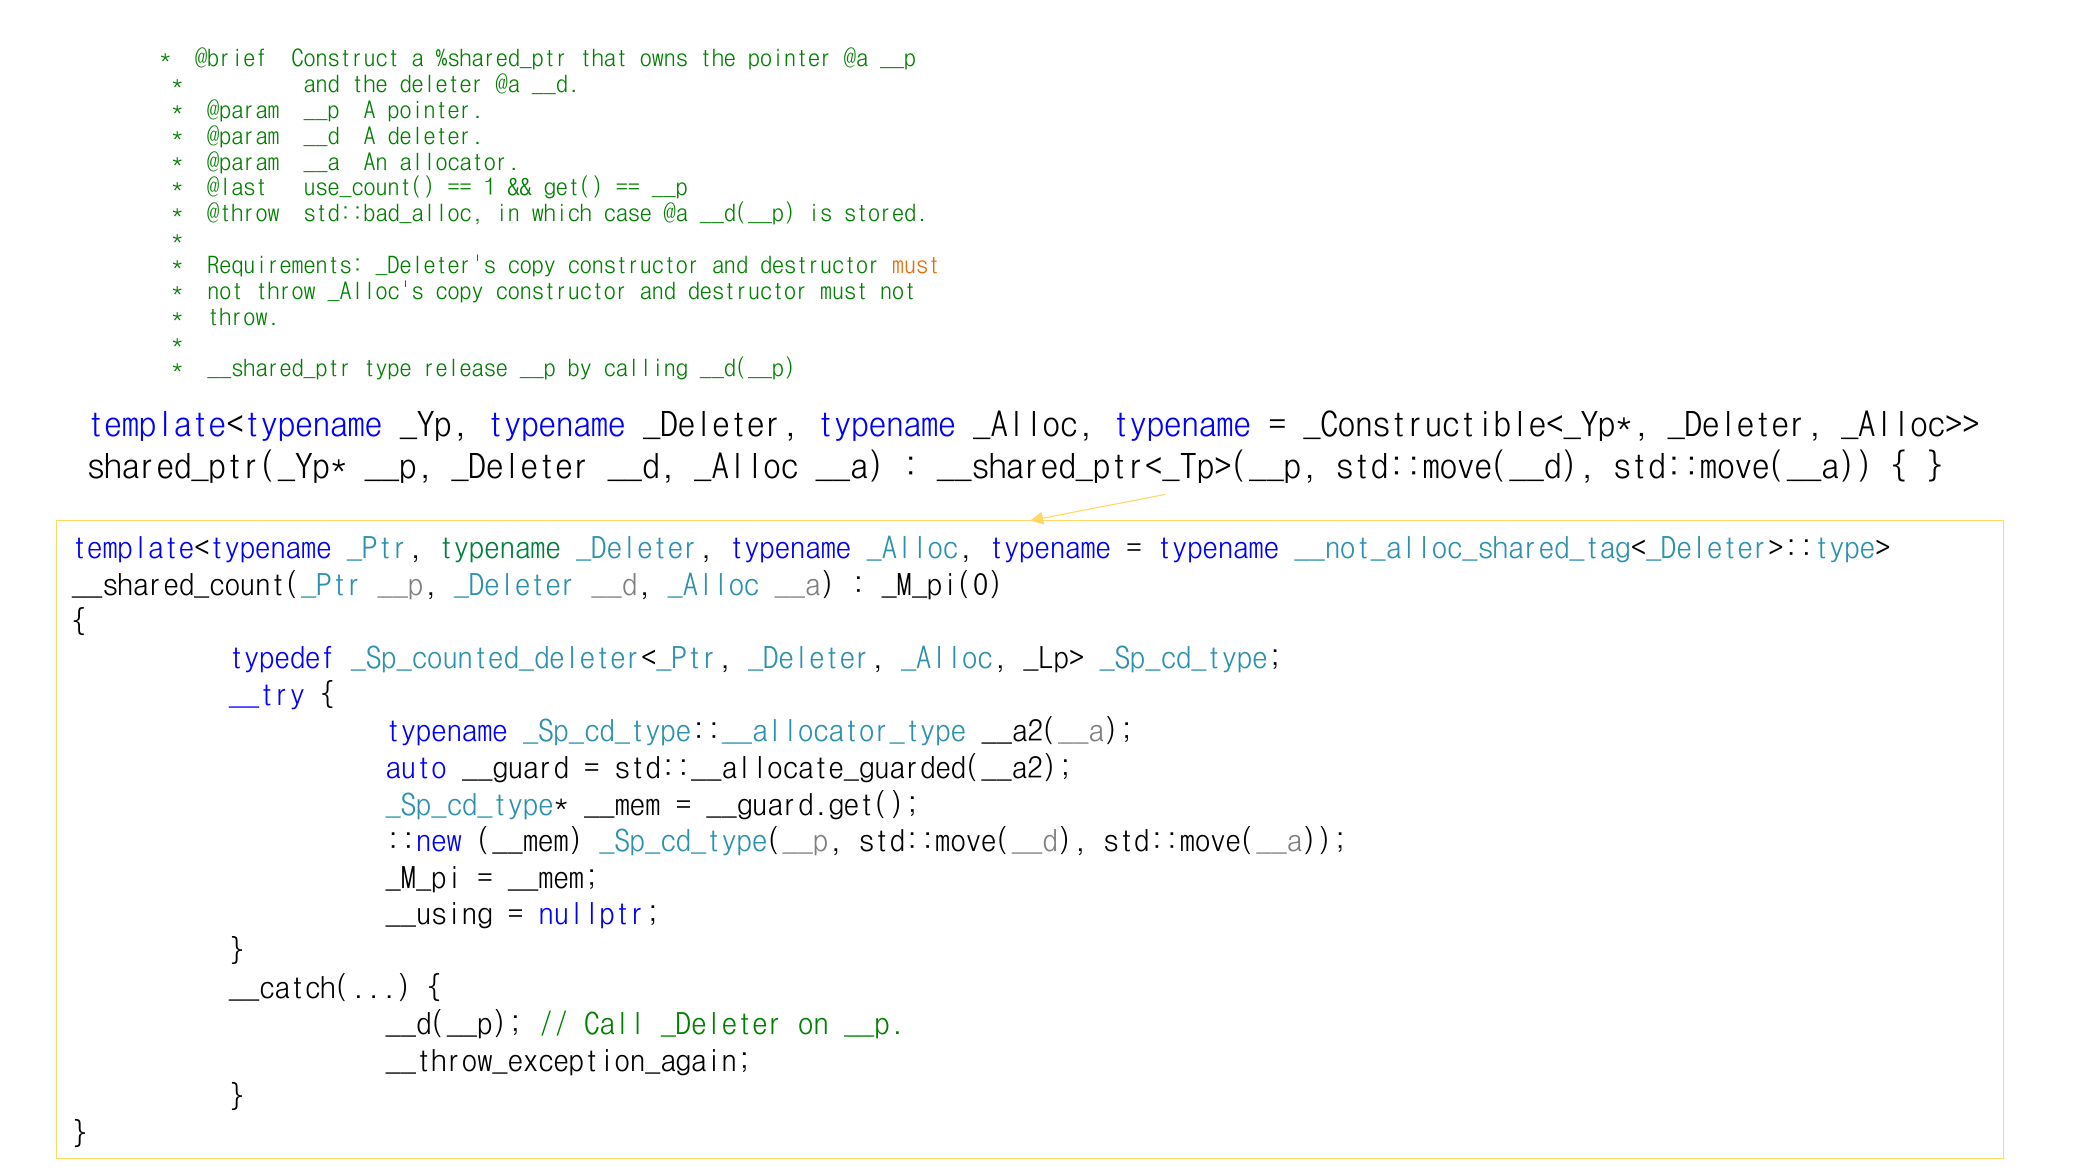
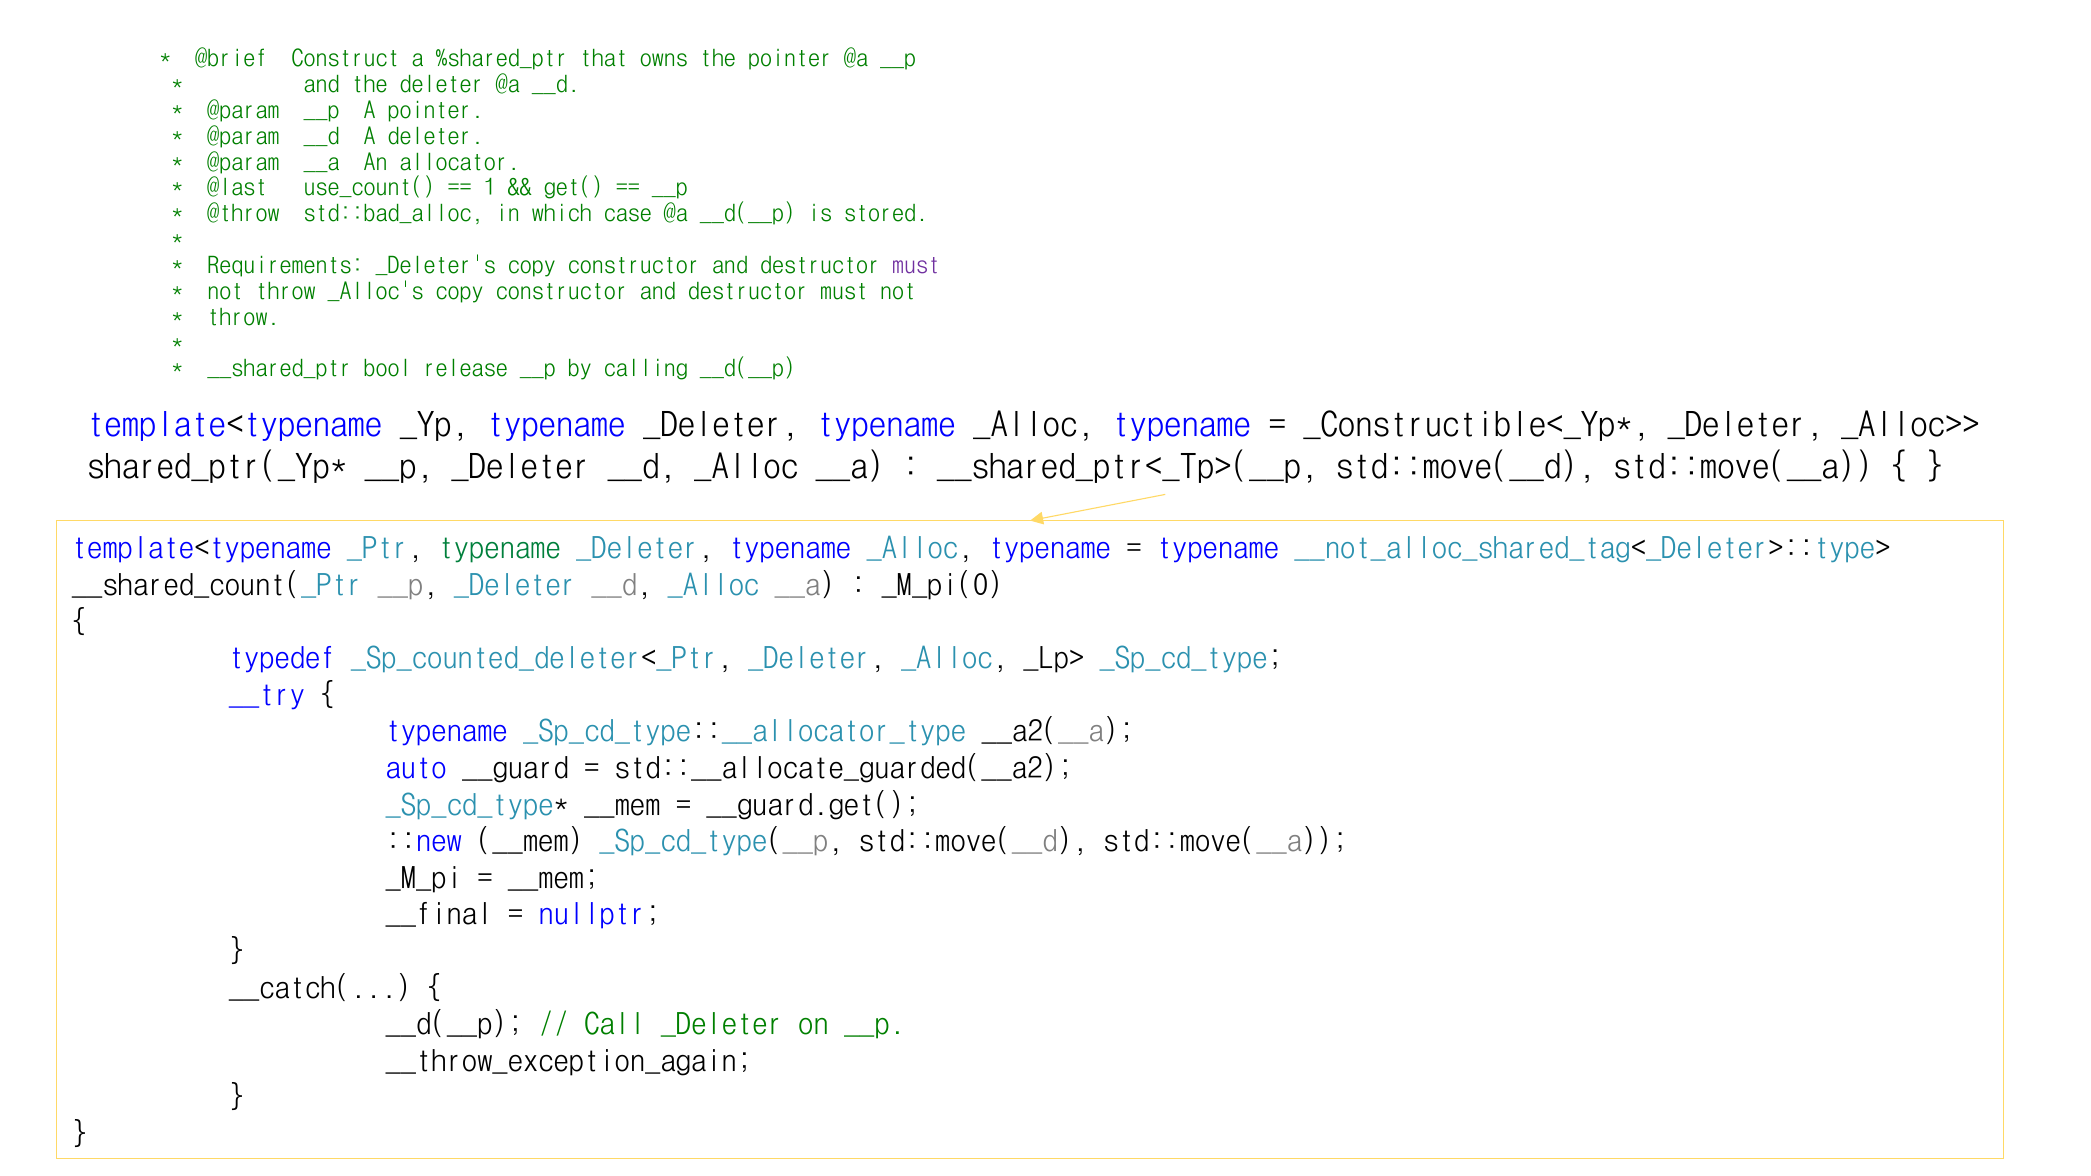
must at (916, 266) colour: orange -> purple
type: type -> bool
__using: __using -> __final
